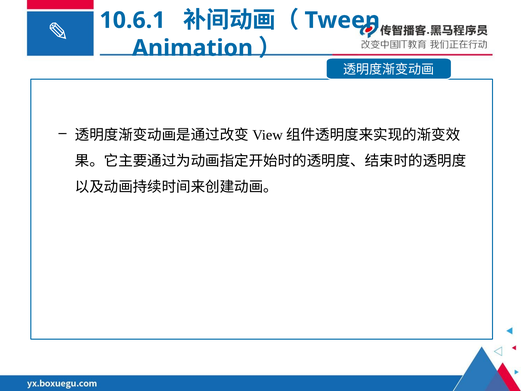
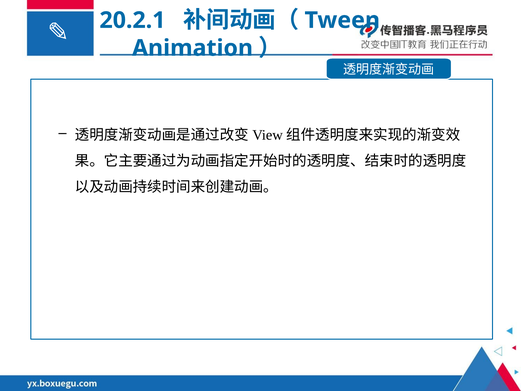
10.6.1: 10.6.1 -> 20.2.1
